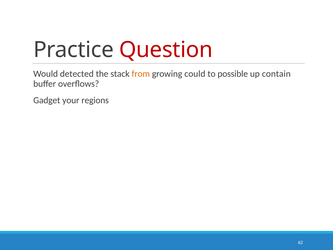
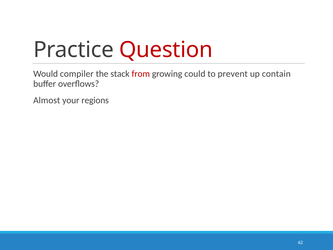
detected: detected -> compiler
from colour: orange -> red
possible: possible -> prevent
Gadget: Gadget -> Almost
